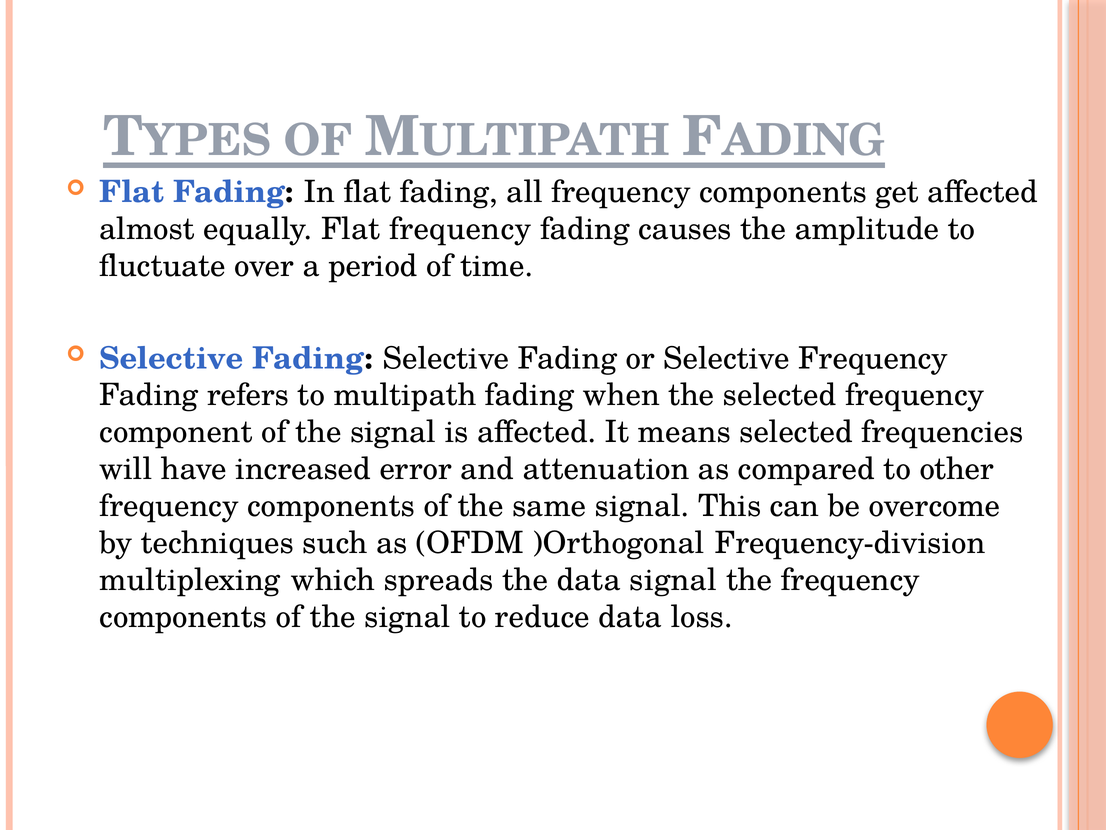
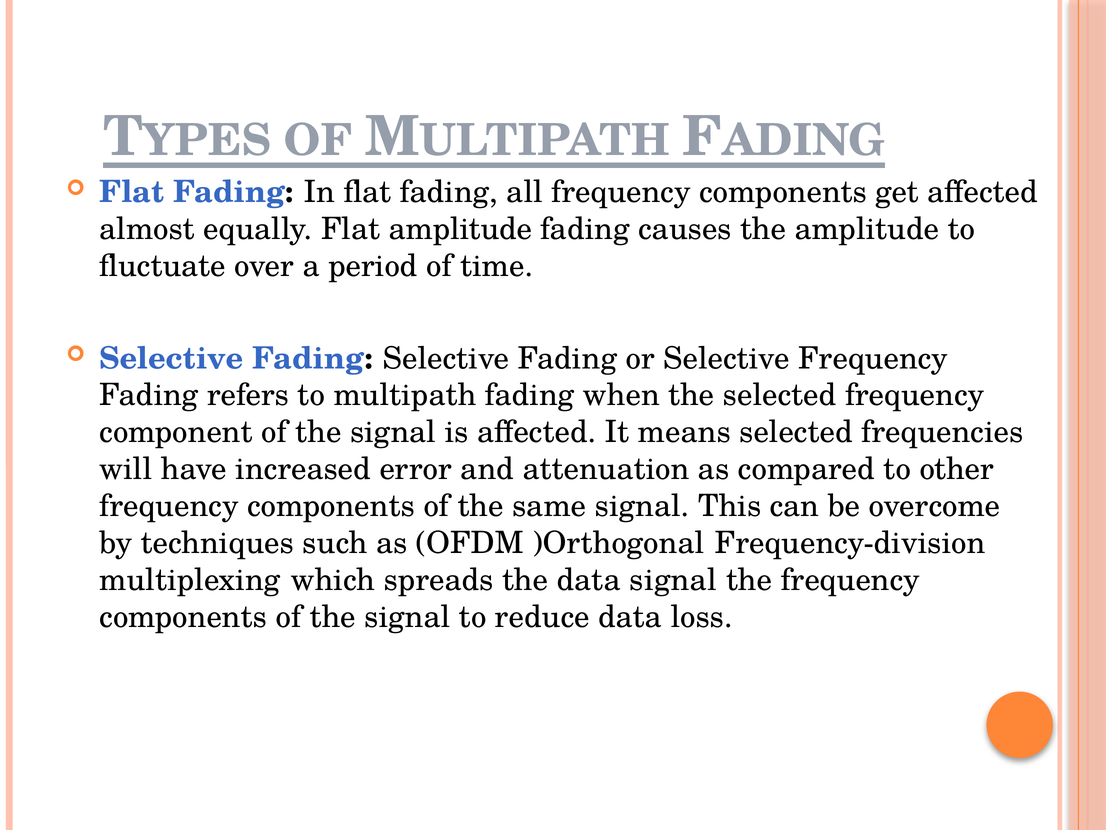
Flat frequency: frequency -> amplitude
